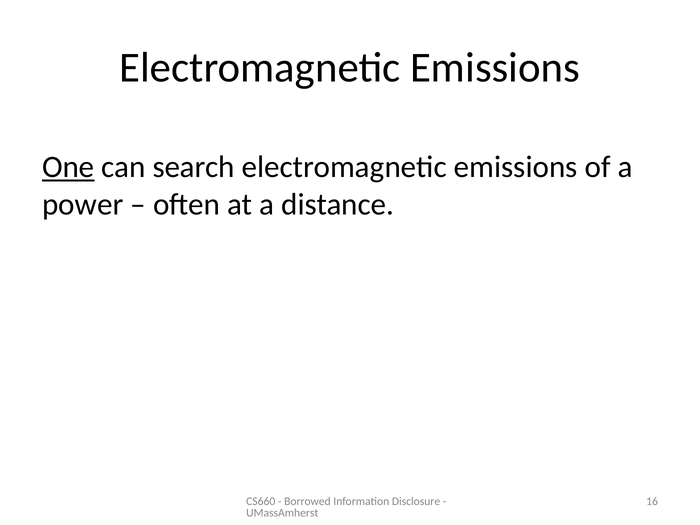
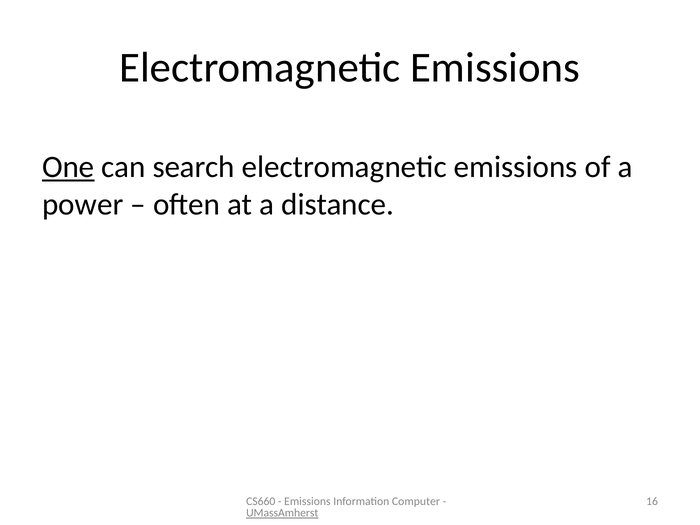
Borrowed at (307, 501): Borrowed -> Emissions
Disclosure: Disclosure -> Computer
UMassAmherst underline: none -> present
